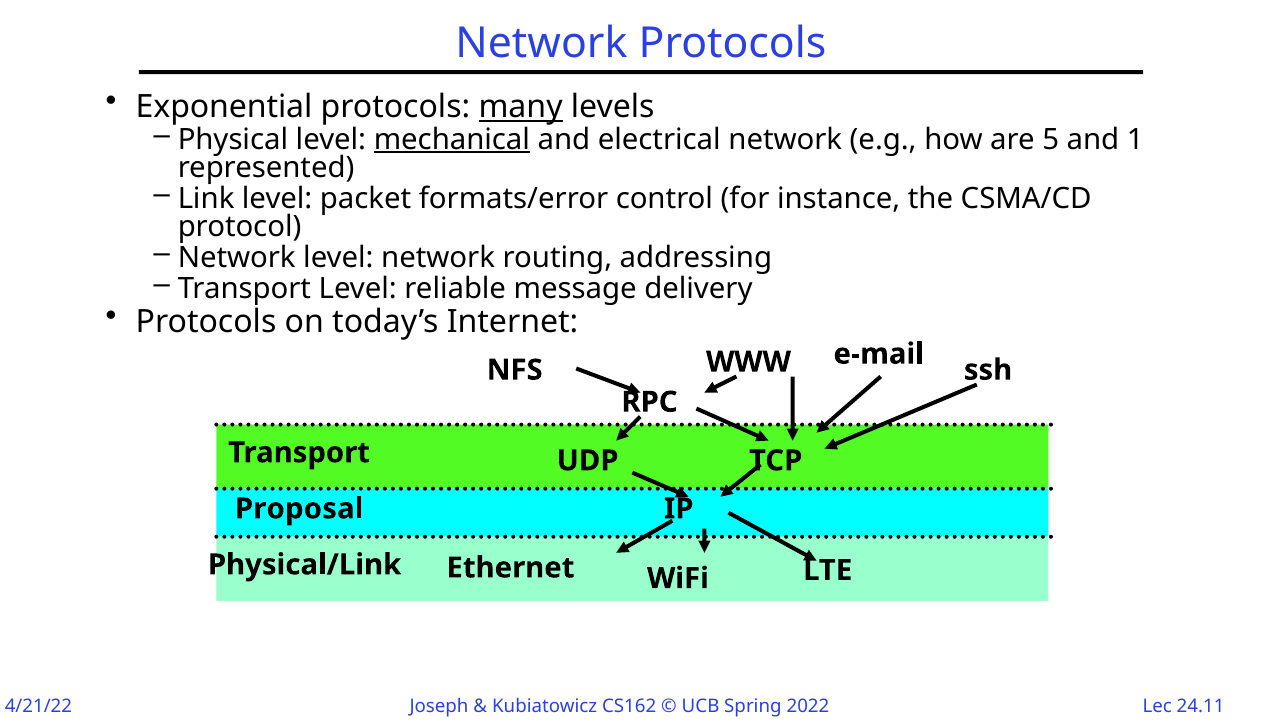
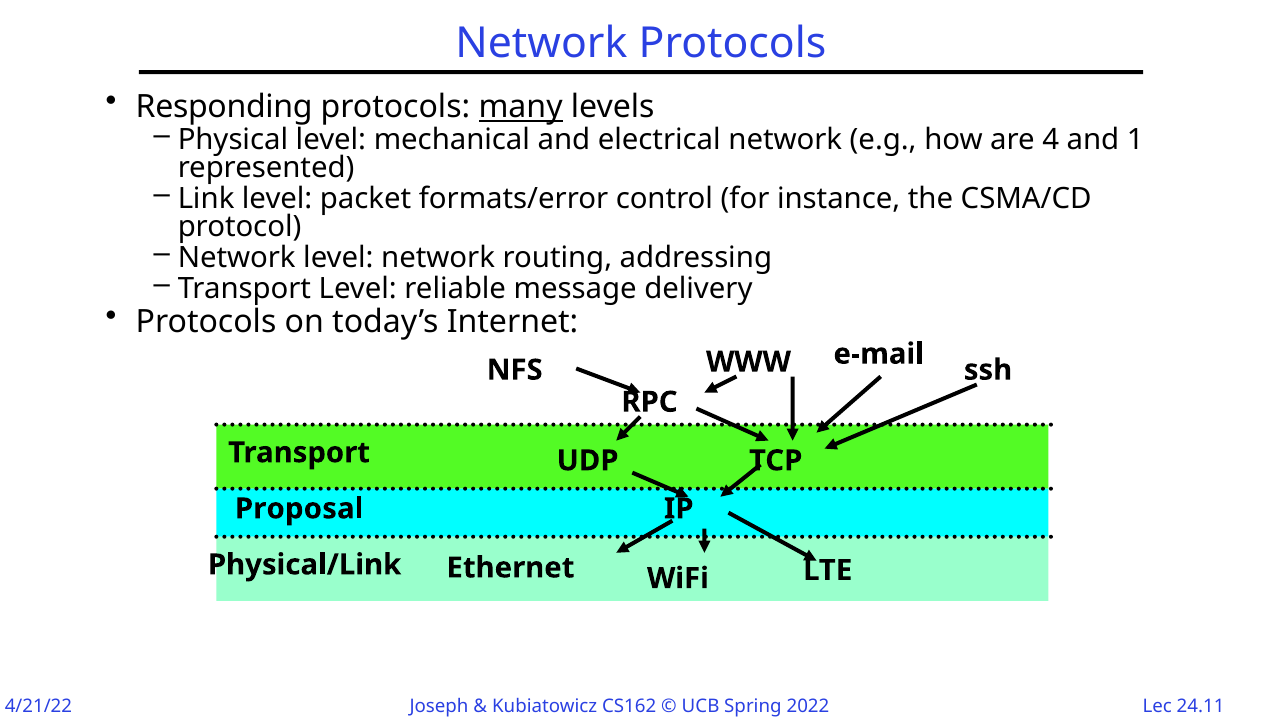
Exponential: Exponential -> Responding
mechanical underline: present -> none
5: 5 -> 4
